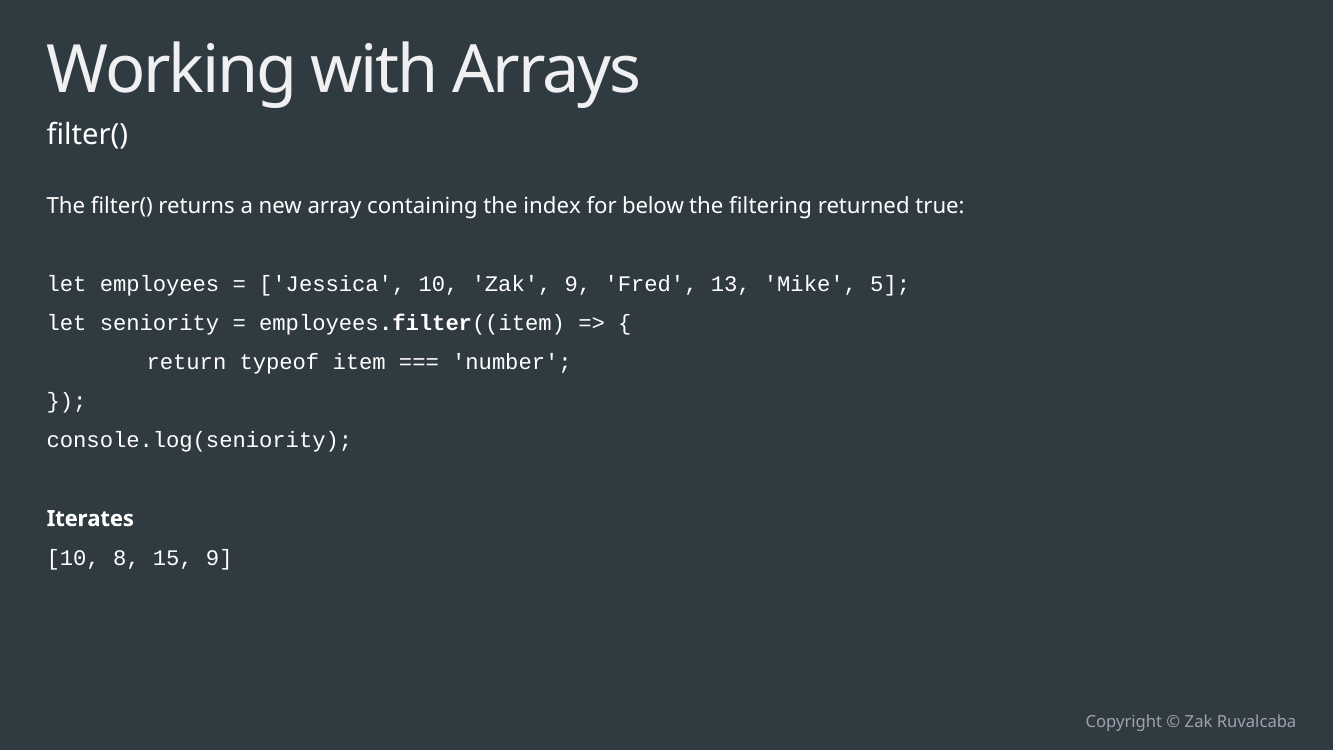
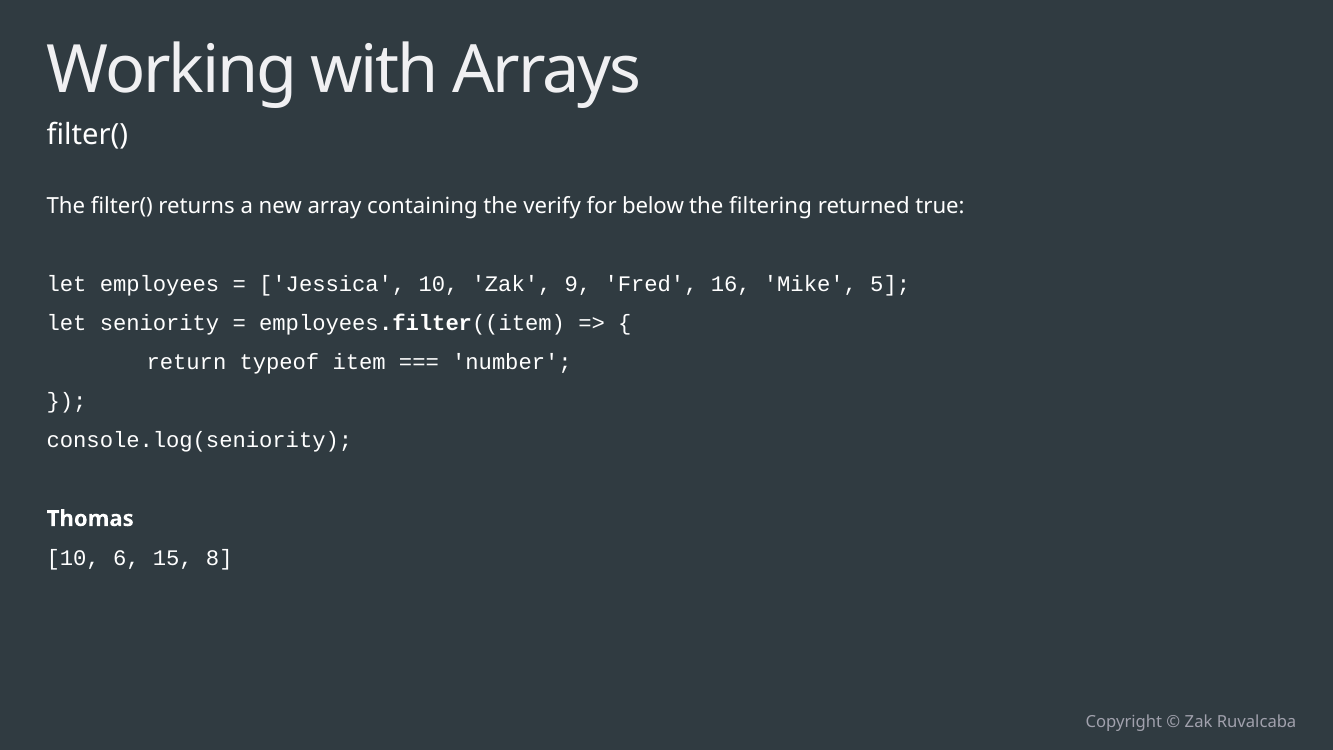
index: index -> verify
13: 13 -> 16
Iterates: Iterates -> Thomas
8: 8 -> 6
15 9: 9 -> 8
